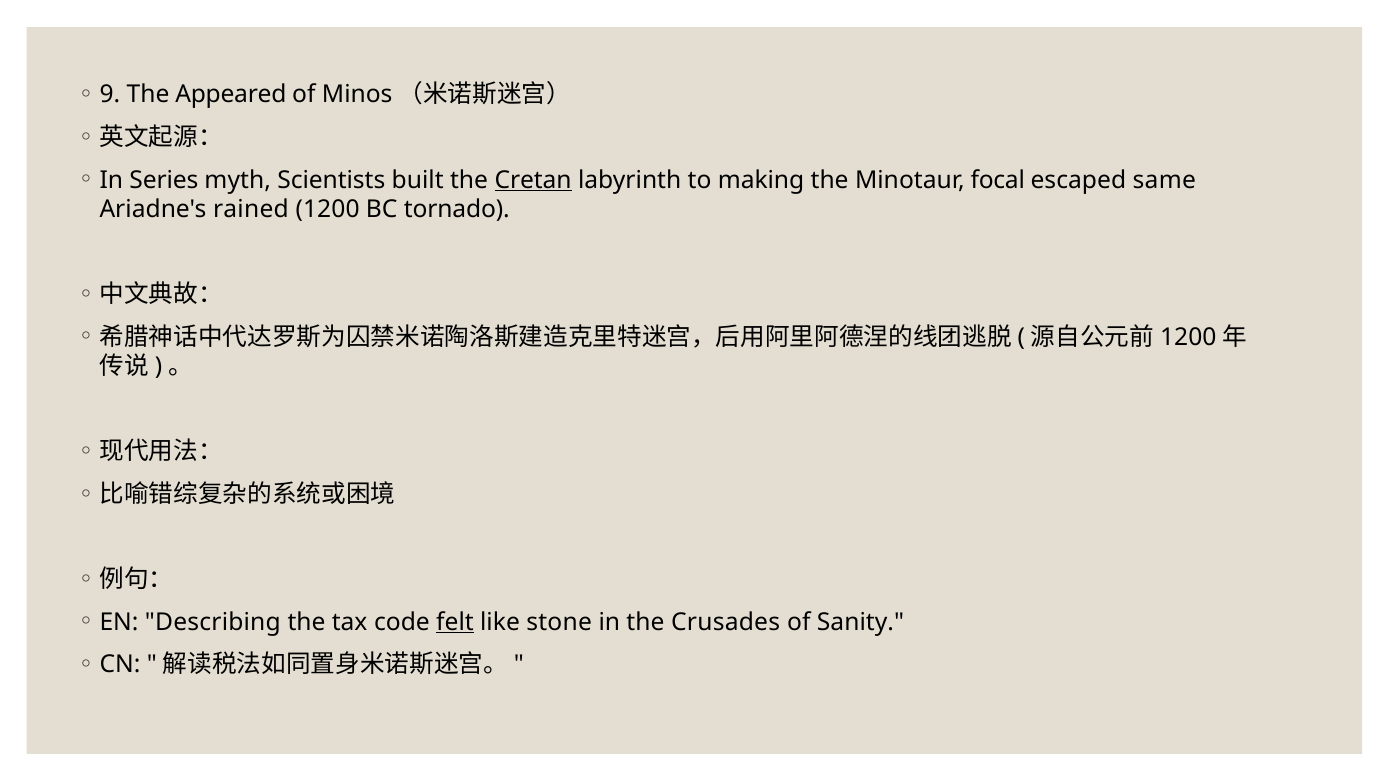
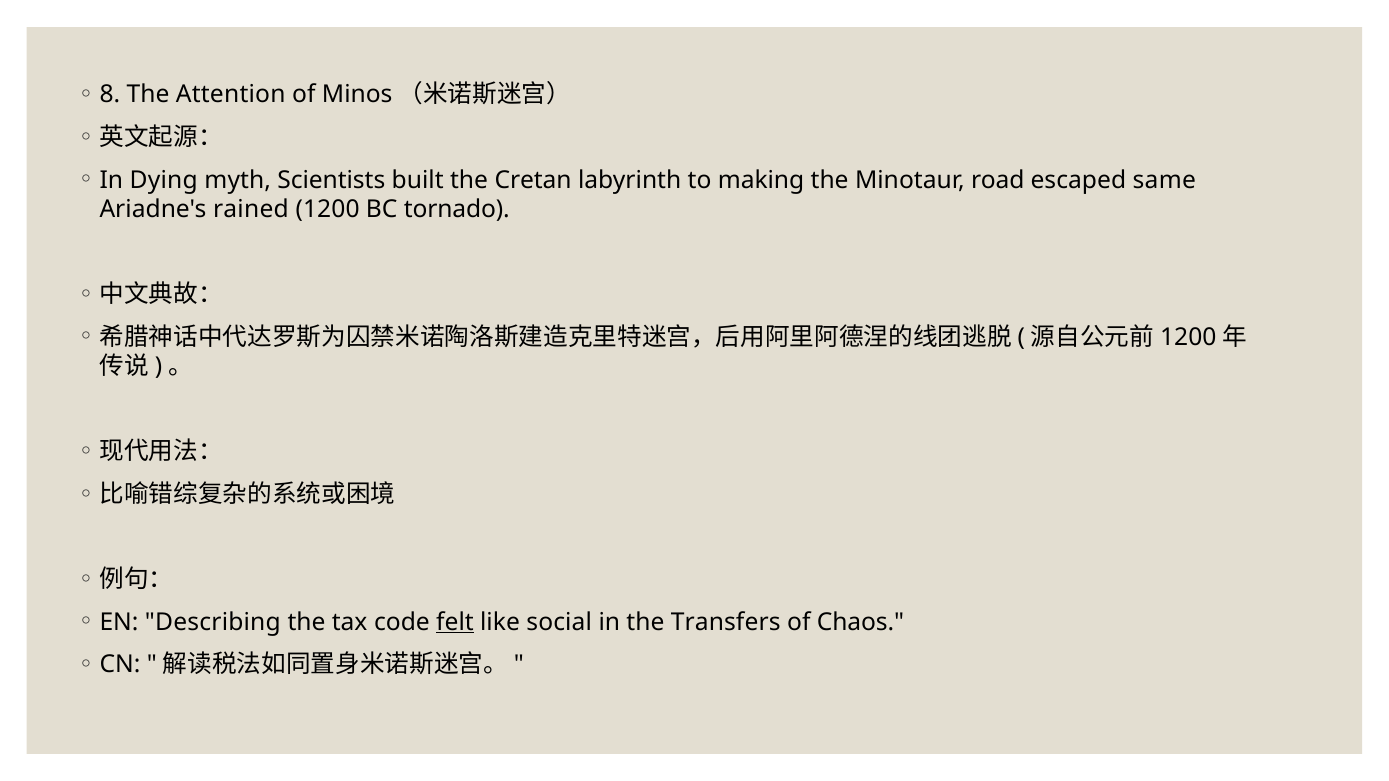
9: 9 -> 8
Appeared: Appeared -> Attention
Series: Series -> Dying
Cretan underline: present -> none
focal: focal -> road
stone: stone -> social
Crusades: Crusades -> Transfers
Sanity: Sanity -> Chaos
